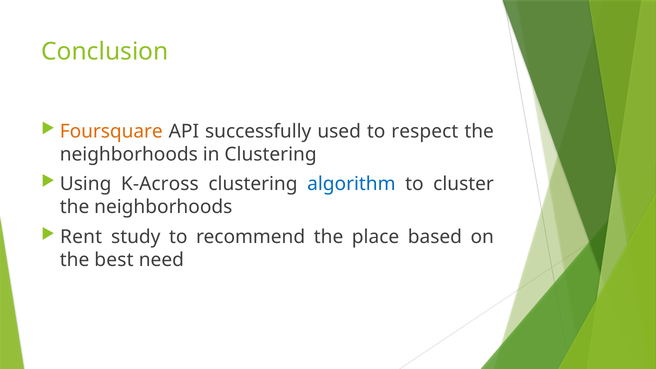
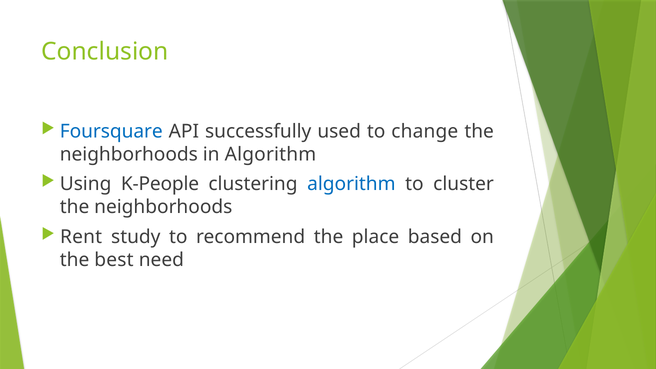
Foursquare colour: orange -> blue
respect: respect -> change
in Clustering: Clustering -> Algorithm
K-Across: K-Across -> K-People
